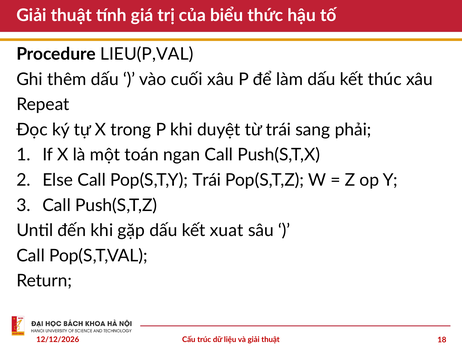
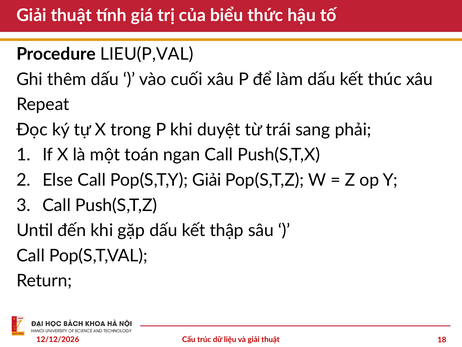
Pop(S,T,Y Trái: Trái -> Giải
xuat: xuat -> thập
